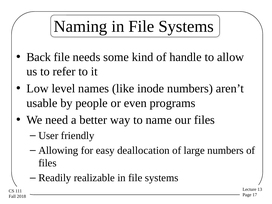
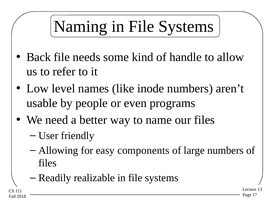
deallocation: deallocation -> components
